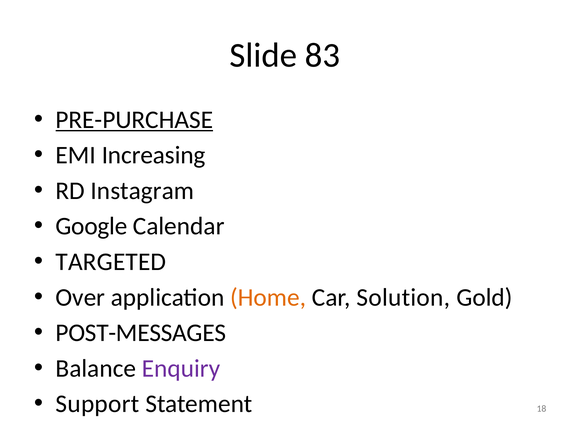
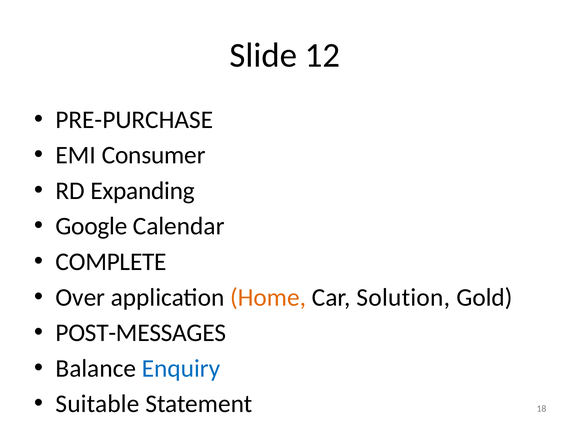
83: 83 -> 12
PRE-PURCHASE underline: present -> none
Increasing: Increasing -> Consumer
Instagram: Instagram -> Expanding
TARGETED: TARGETED -> COMPLETE
Enquiry colour: purple -> blue
Support: Support -> Suitable
